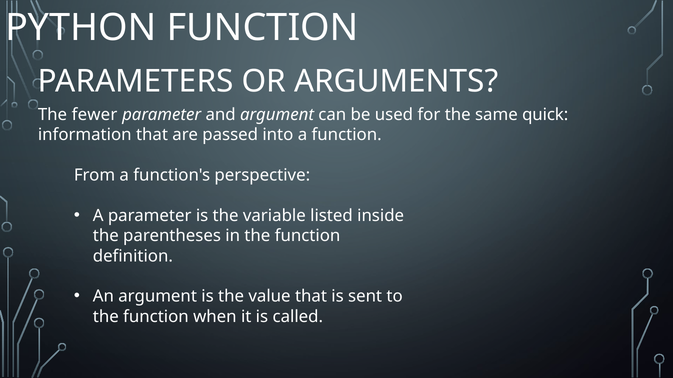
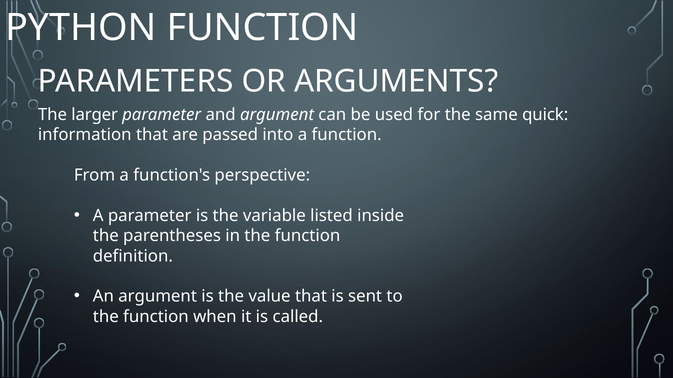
fewer: fewer -> larger
